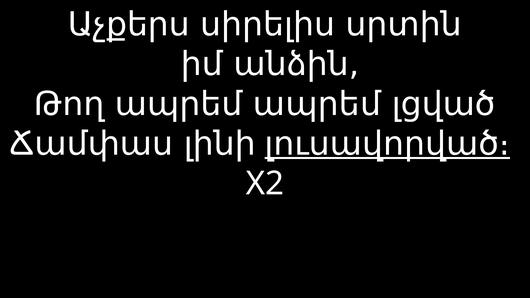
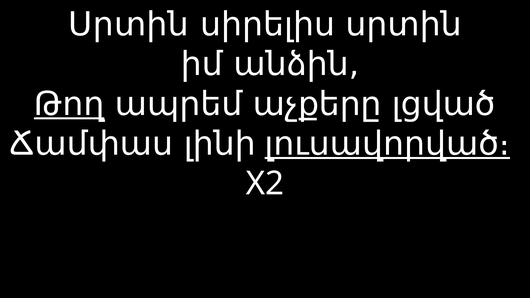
Աչքերս at (129, 25): Աչքերս -> Սրտին
Թող underline: none -> present
ապրեմ ապրեմ: ապրեմ -> աչքերը
